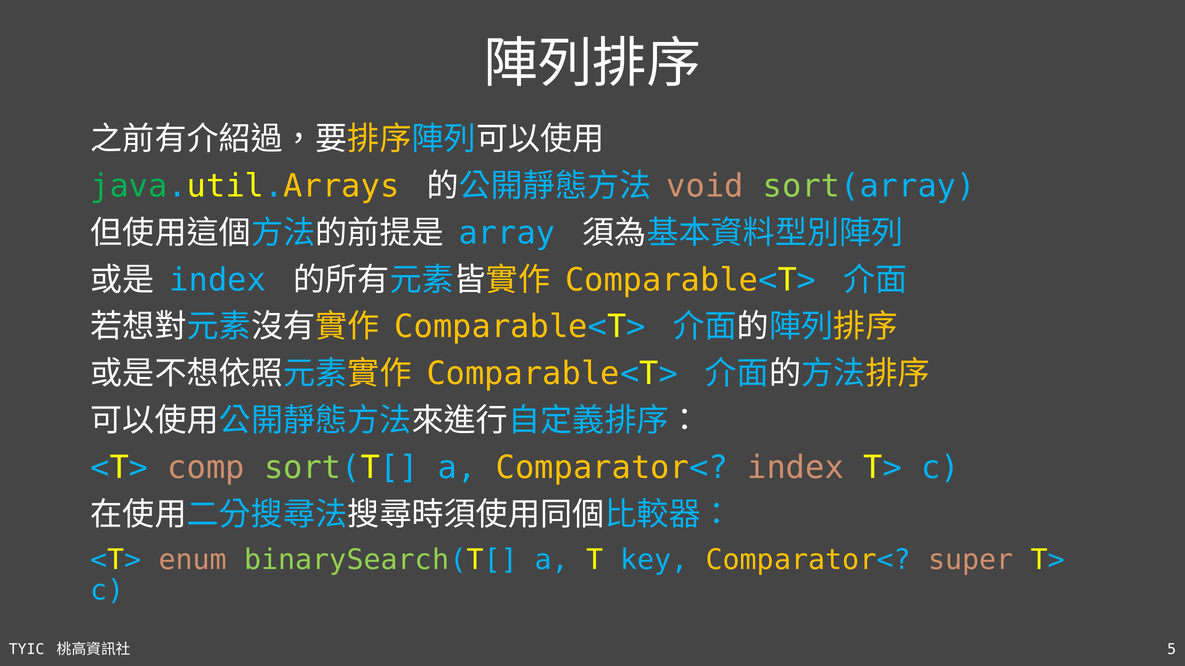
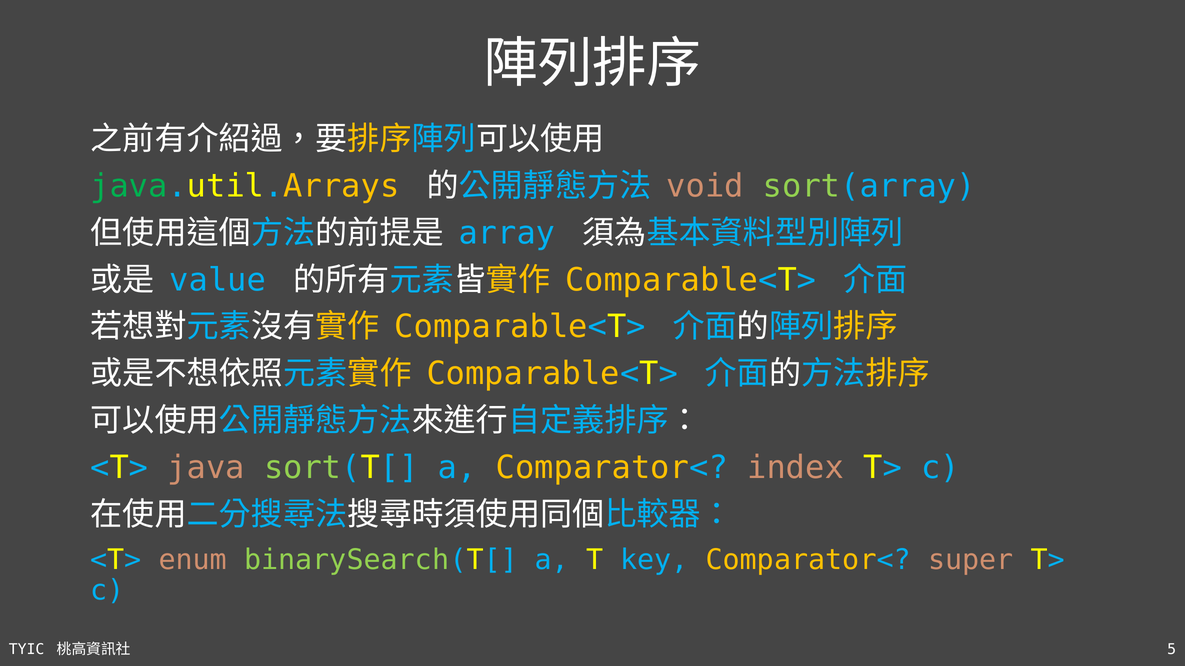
index at (218, 280): index -> value
comp: comp -> java
